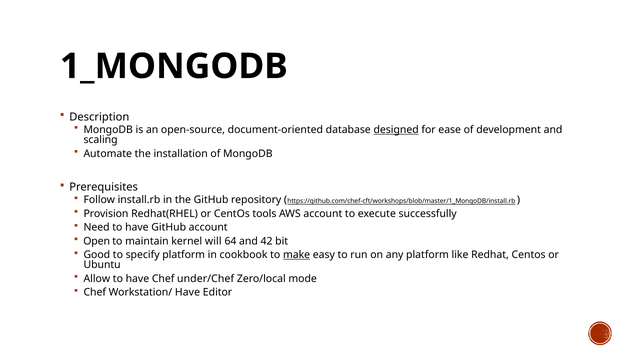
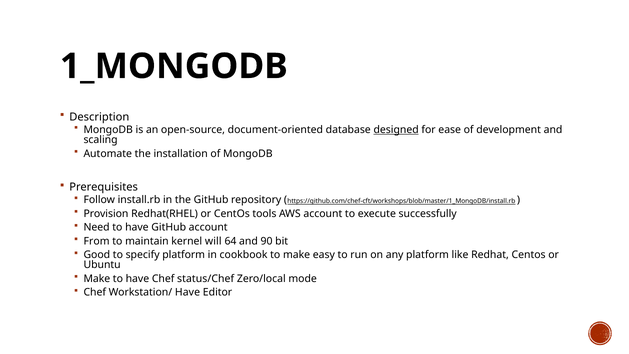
Open: Open -> From
42: 42 -> 90
make at (297, 255) underline: present -> none
Allow at (97, 279): Allow -> Make
under/Chef: under/Chef -> status/Chef
